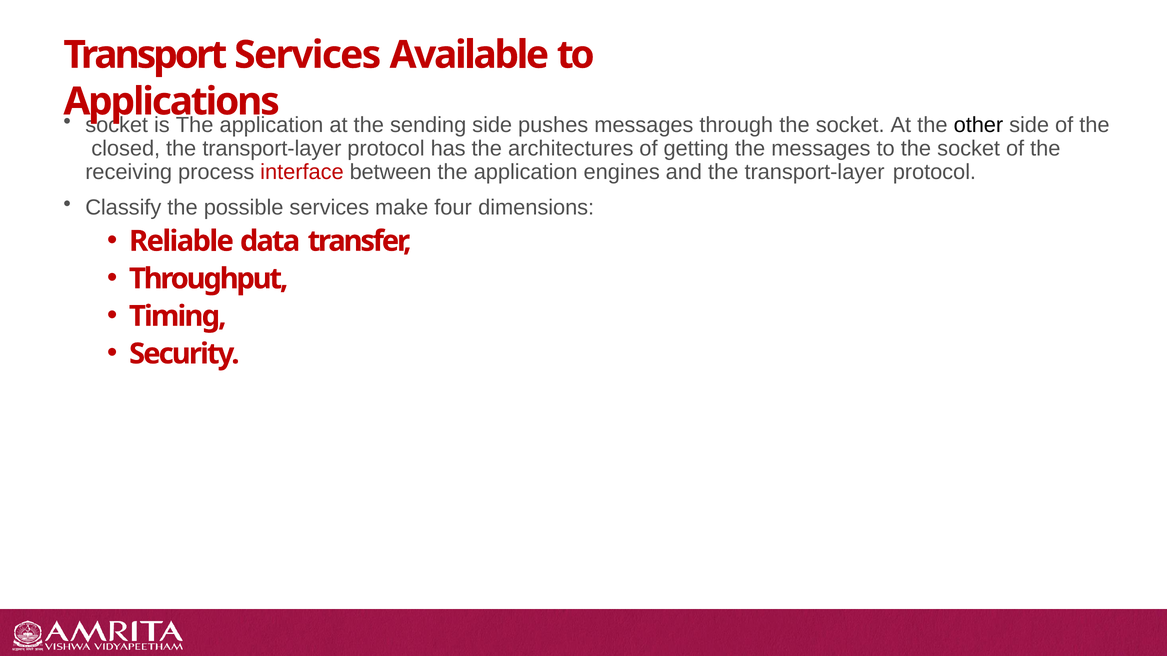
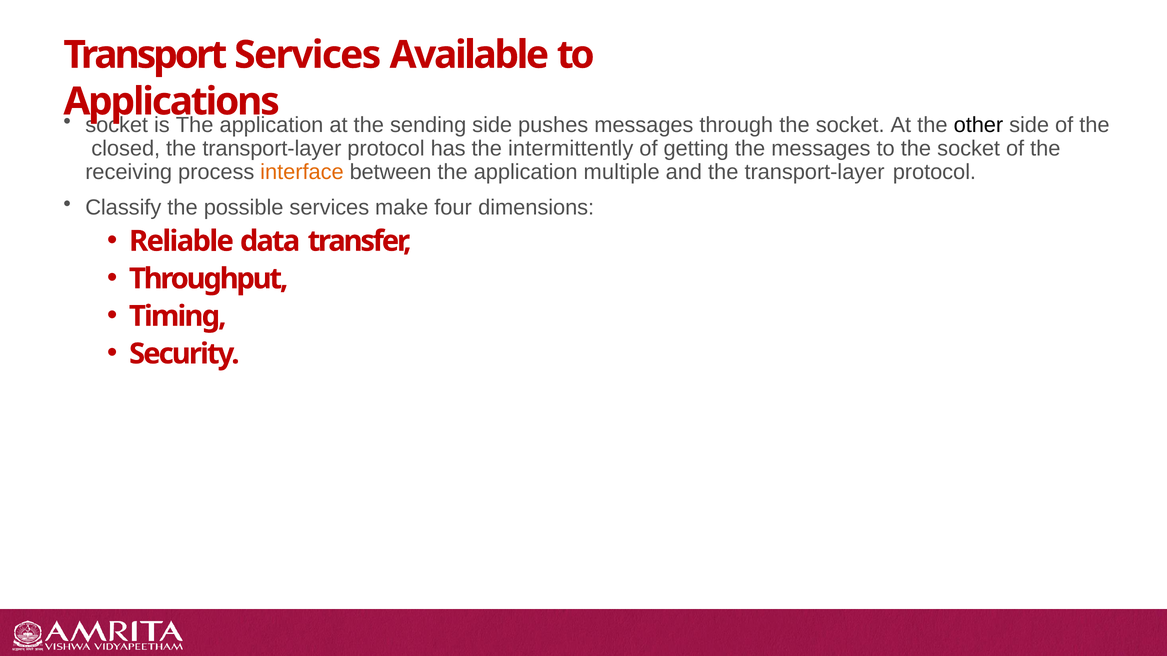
architectures: architectures -> intermittently
interface colour: red -> orange
engines: engines -> multiple
